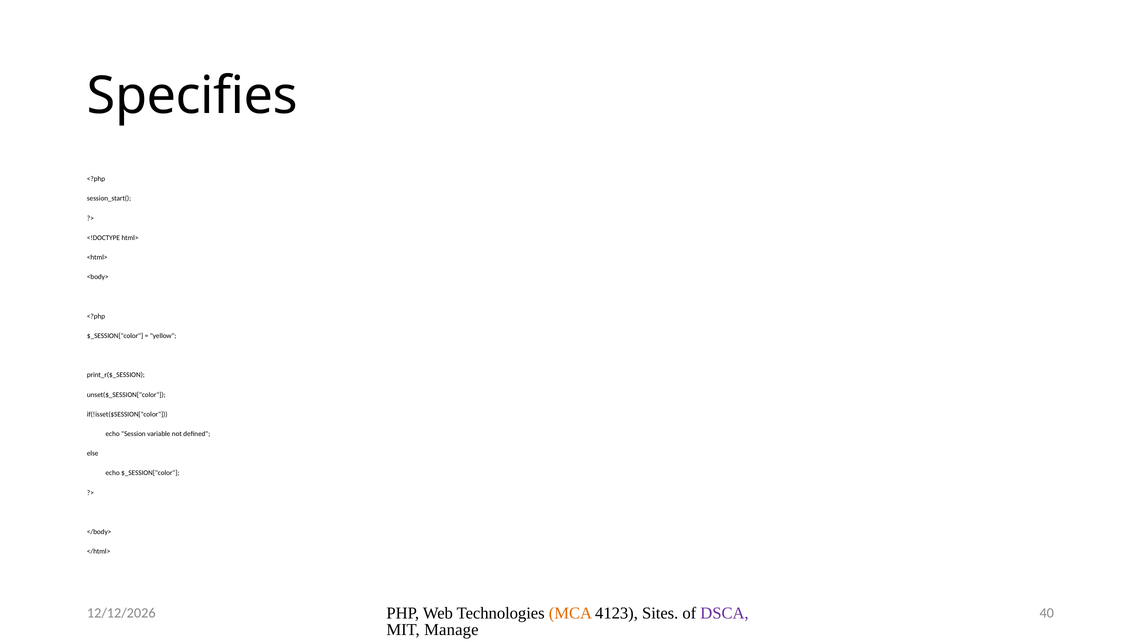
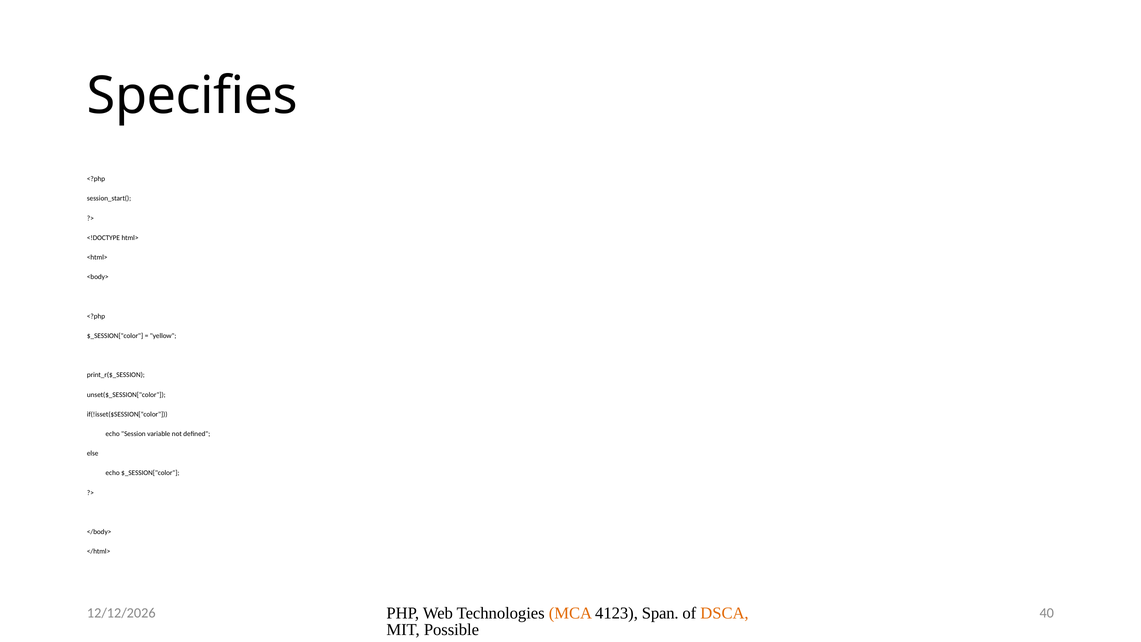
Sites: Sites -> Span
DSCA colour: purple -> orange
Manage: Manage -> Possible
